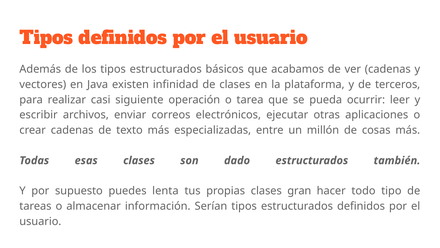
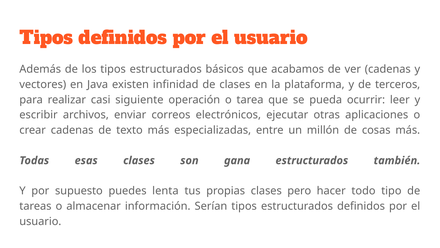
dado: dado -> gana
gran: gran -> pero
